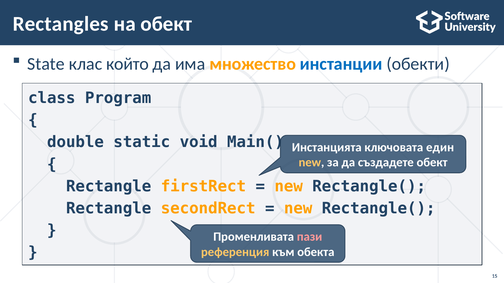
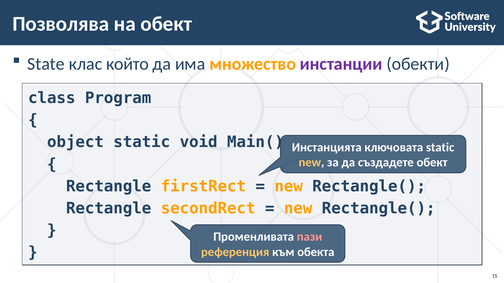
Rectangles: Rectangles -> Позволява
инстанции colour: blue -> purple
double: double -> object
ключовата един: един -> static
